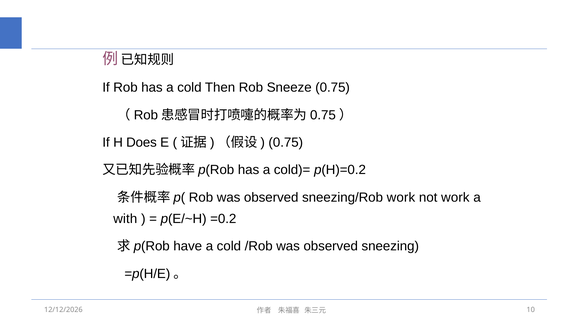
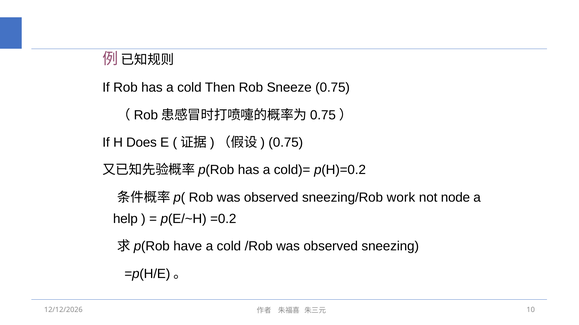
not work: work -> node
with: with -> help
